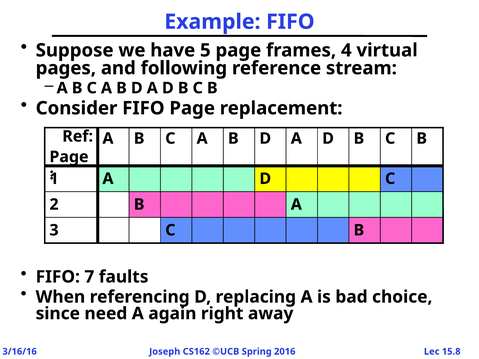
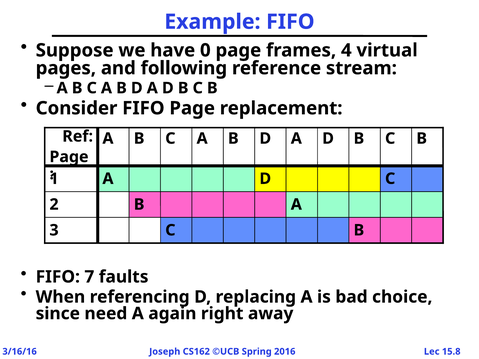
5: 5 -> 0
